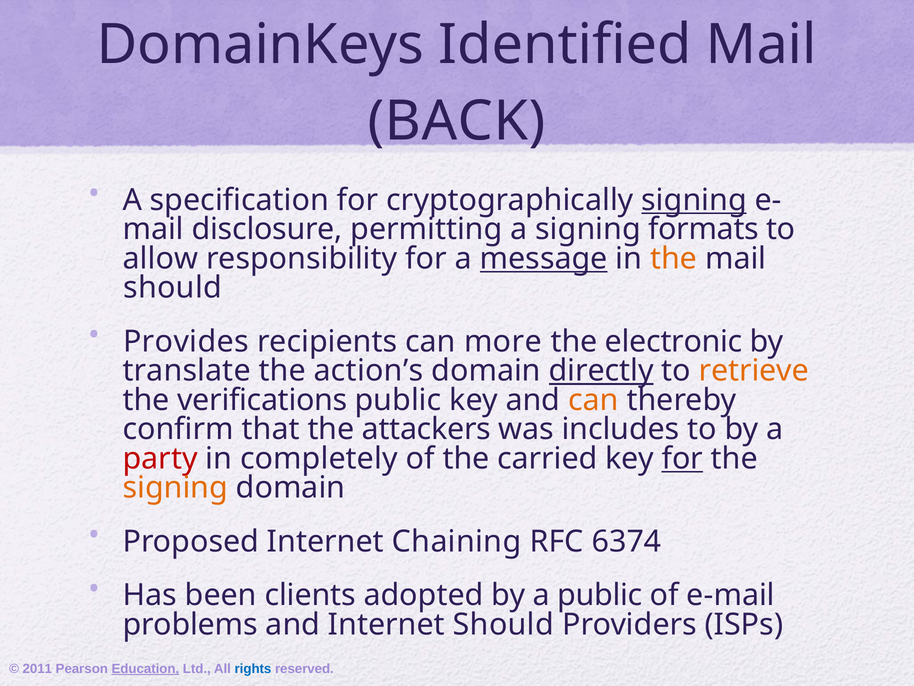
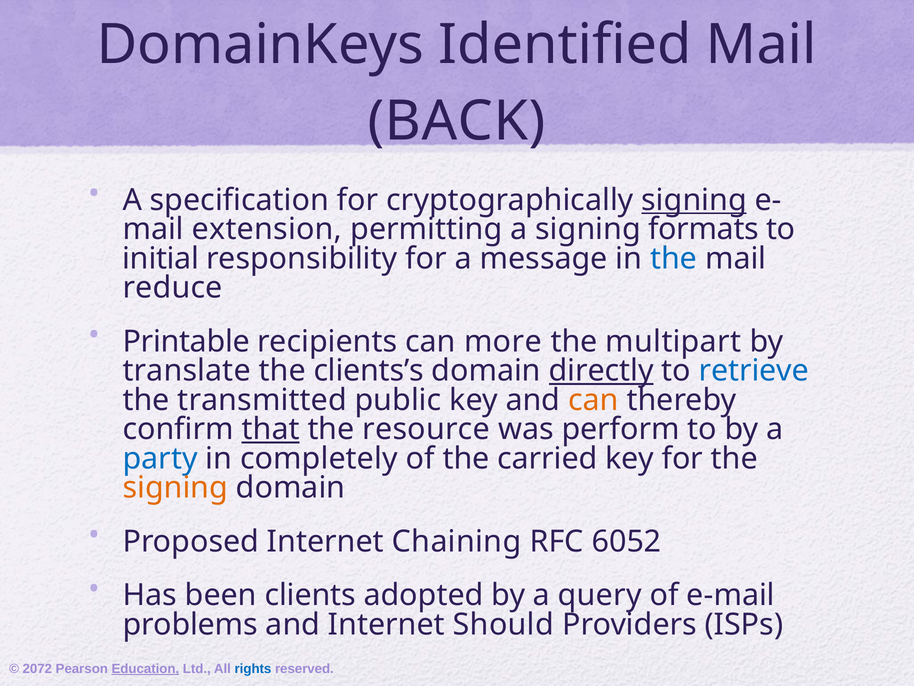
disclosure: disclosure -> extension
allow: allow -> initial
message underline: present -> none
the at (674, 258) colour: orange -> blue
should at (173, 288): should -> reduce
Provides: Provides -> Printable
electronic: electronic -> multipart
action’s: action’s -> clients’s
retrieve colour: orange -> blue
verifications: verifications -> transmitted
that underline: none -> present
attackers: attackers -> resource
includes: includes -> perform
party colour: red -> blue
for at (682, 458) underline: present -> none
6374: 6374 -> 6052
a public: public -> query
2011: 2011 -> 2072
